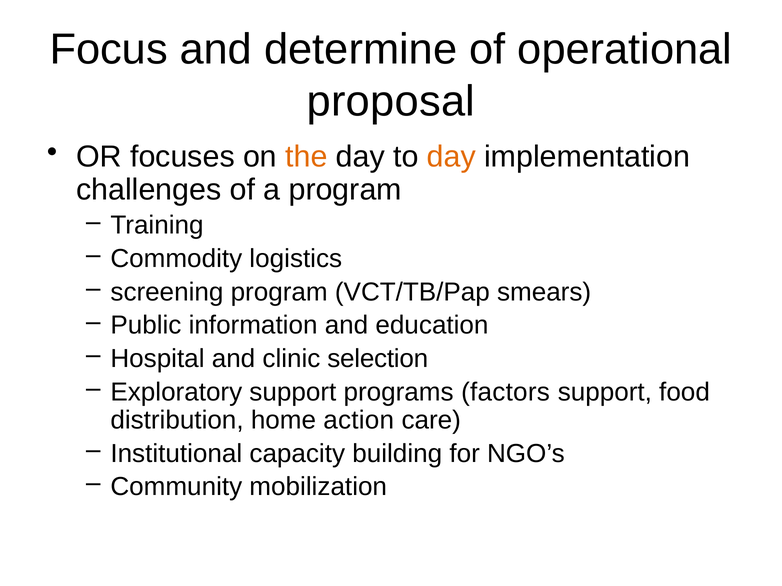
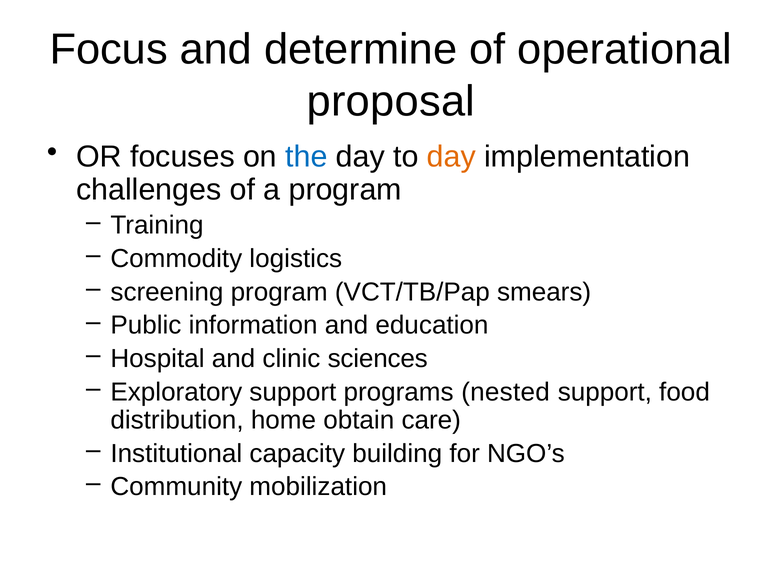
the colour: orange -> blue
selection: selection -> sciences
factors: factors -> nested
action: action -> obtain
